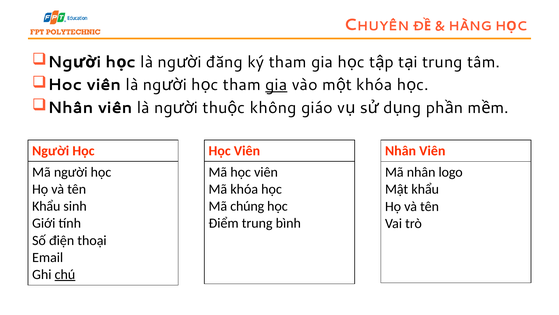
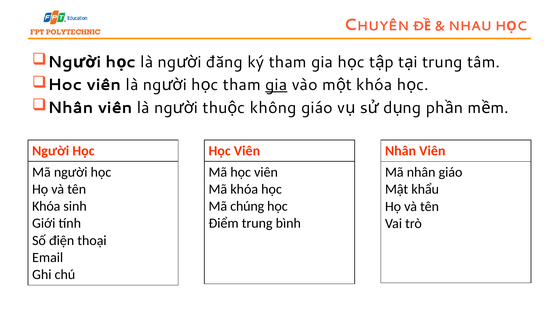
HÀNG: HÀNG -> NHAU
nhân logo: logo -> giáo
Khẩu at (46, 206): Khẩu -> Khóa
chú underline: present -> none
